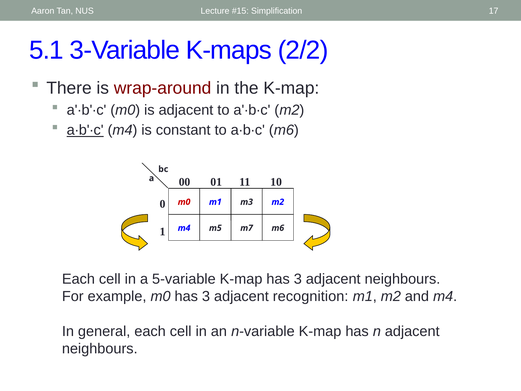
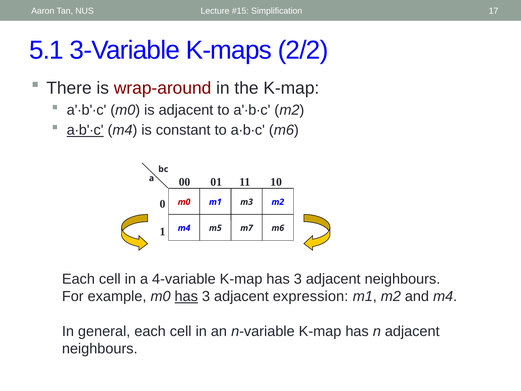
5-variable: 5-variable -> 4-variable
has at (186, 296) underline: none -> present
recognition: recognition -> expression
